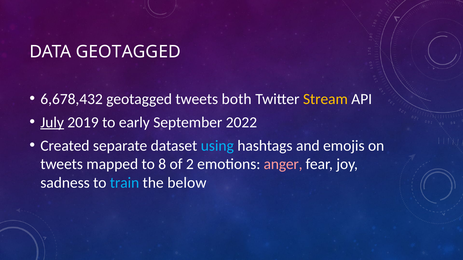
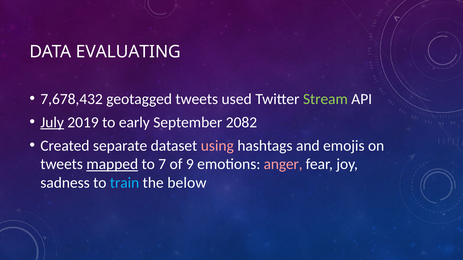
DATA GEOTAGGED: GEOTAGGED -> EVALUATING
6,678,432: 6,678,432 -> 7,678,432
both: both -> used
Stream colour: yellow -> light green
2022: 2022 -> 2082
using colour: light blue -> pink
mapped underline: none -> present
8: 8 -> 7
2: 2 -> 9
